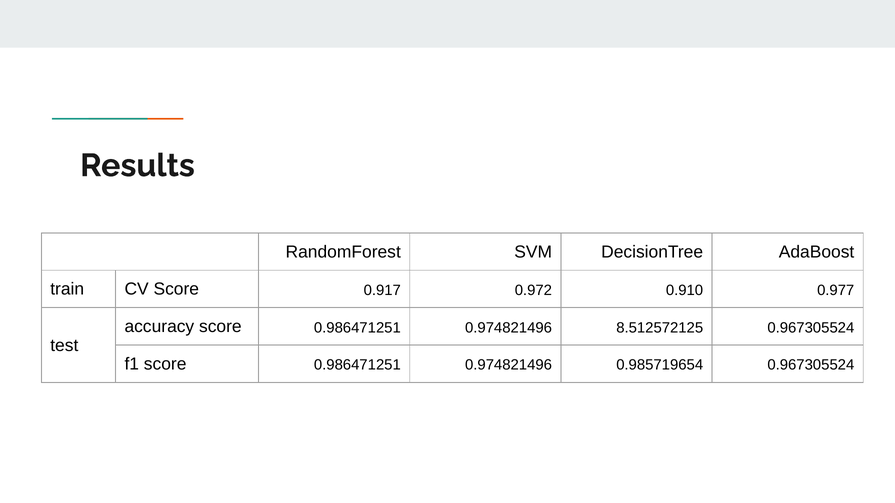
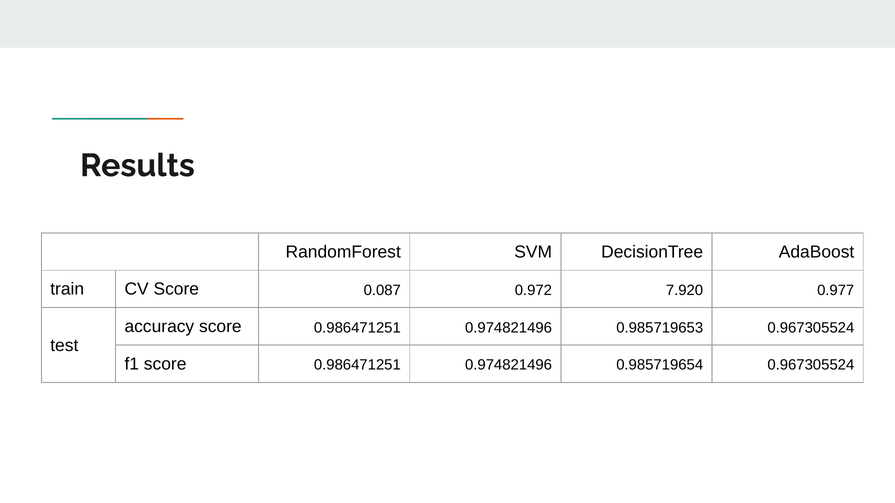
0.917: 0.917 -> 0.087
0.910: 0.910 -> 7.920
8.512572125: 8.512572125 -> 0.985719653
